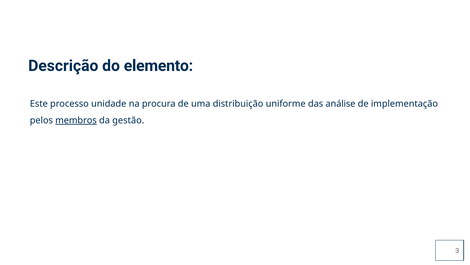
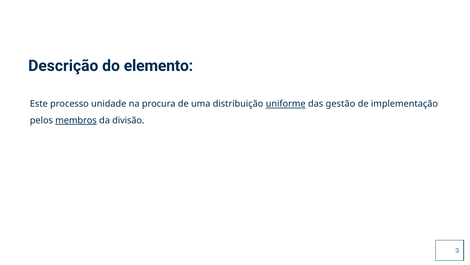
uniforme underline: none -> present
análise: análise -> gestão
gestão: gestão -> divisão
